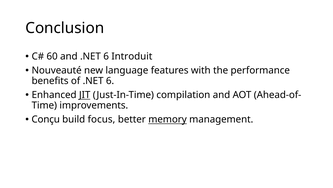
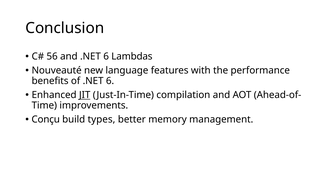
60: 60 -> 56
Introduit: Introduit -> Lambdas
focus: focus -> types
memory underline: present -> none
